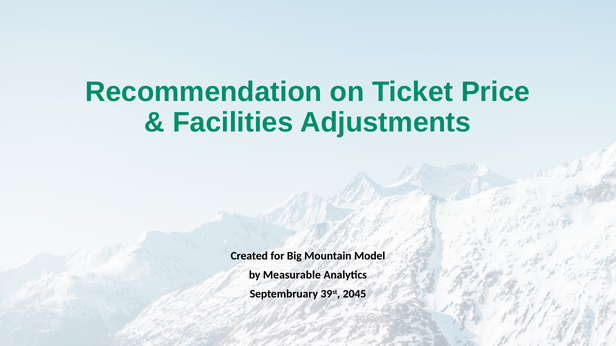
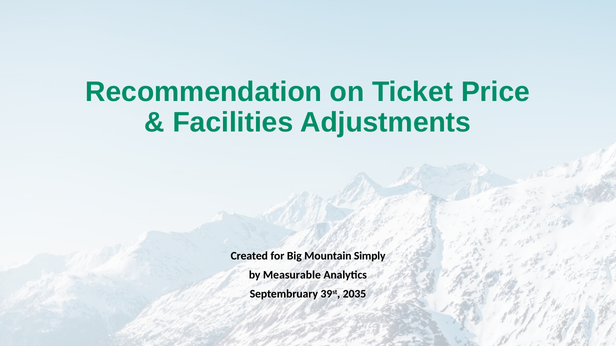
Model: Model -> Simply
2045: 2045 -> 2035
